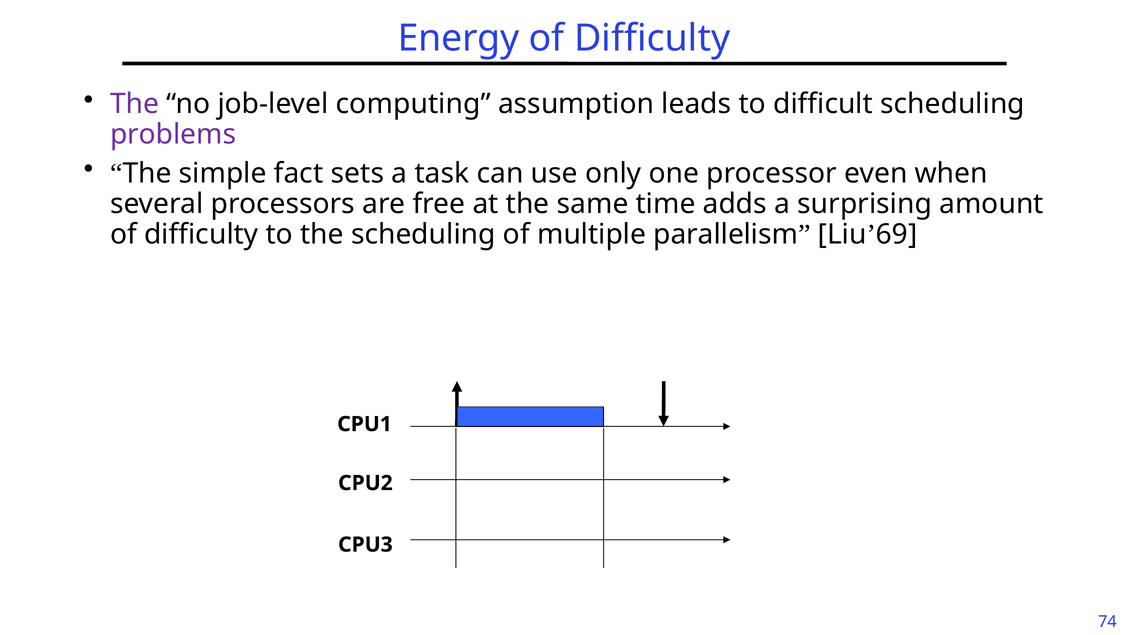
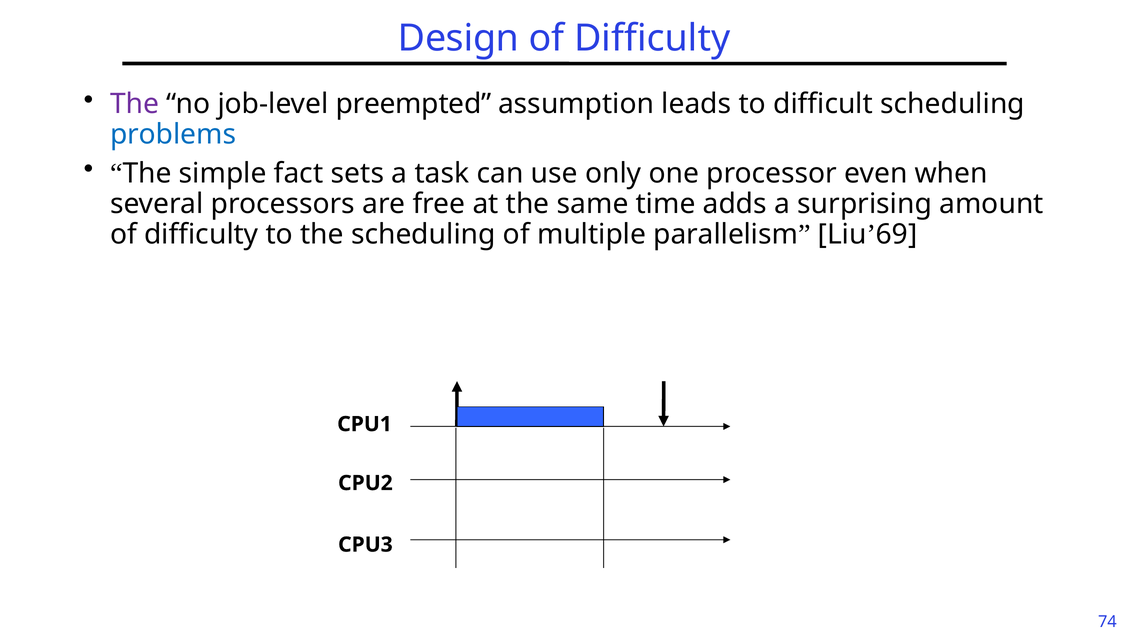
Energy: Energy -> Design
computing: computing -> preempted
problems colour: purple -> blue
